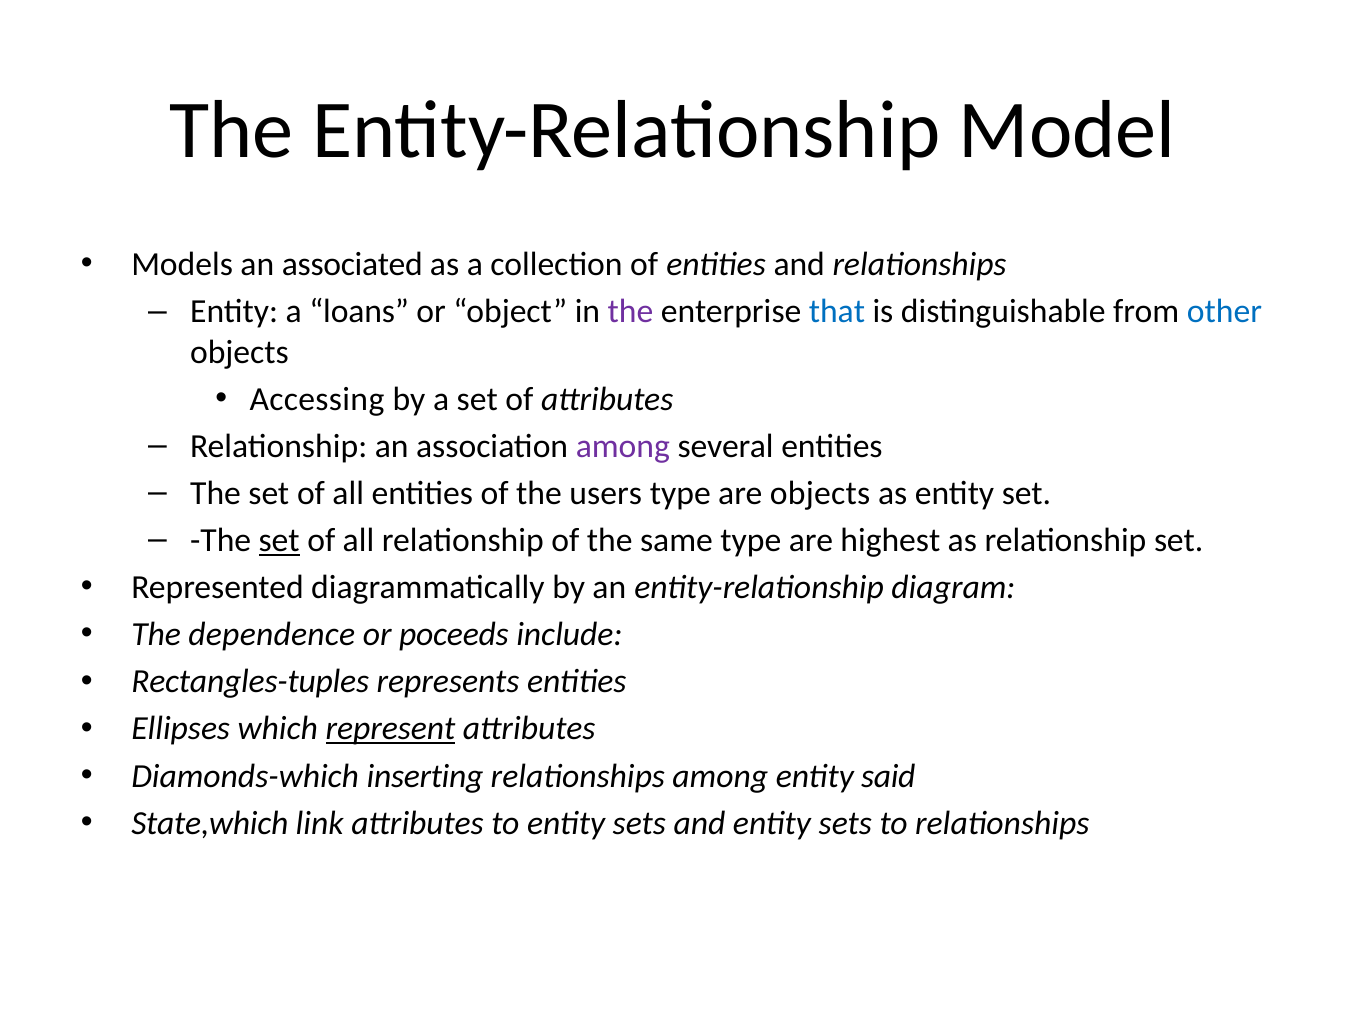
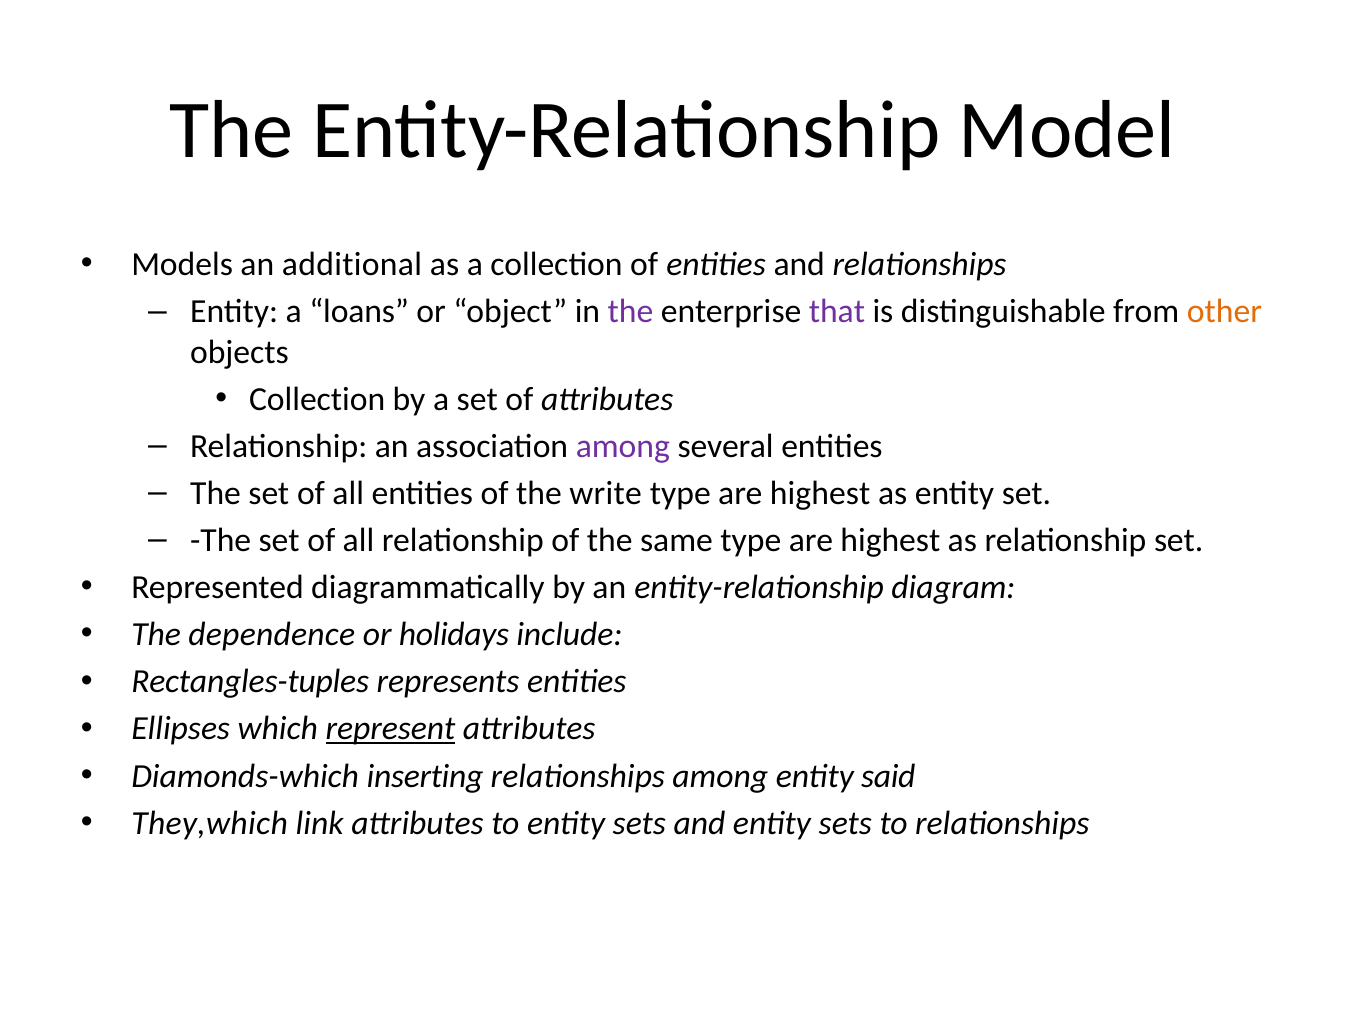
associated: associated -> additional
that colour: blue -> purple
other colour: blue -> orange
Accessing at (317, 399): Accessing -> Collection
users: users -> write
objects at (820, 494): objects -> highest
set at (279, 541) underline: present -> none
poceeds: poceeds -> holidays
State,which: State,which -> They,which
